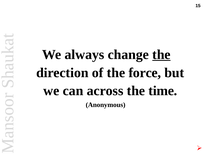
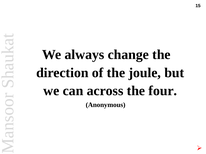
the at (161, 55) underline: present -> none
force: force -> joule
time: time -> four
